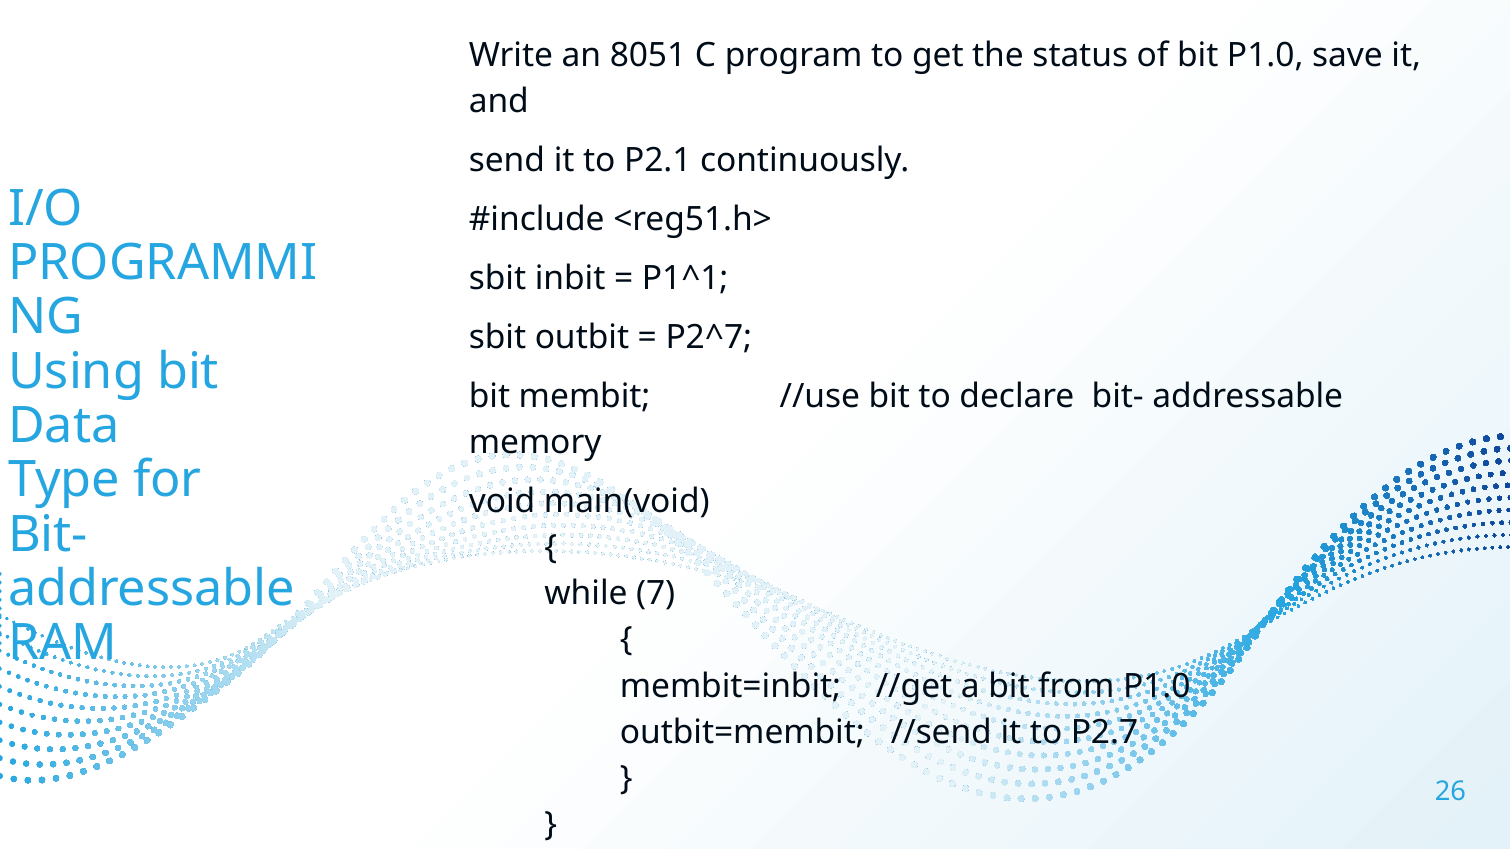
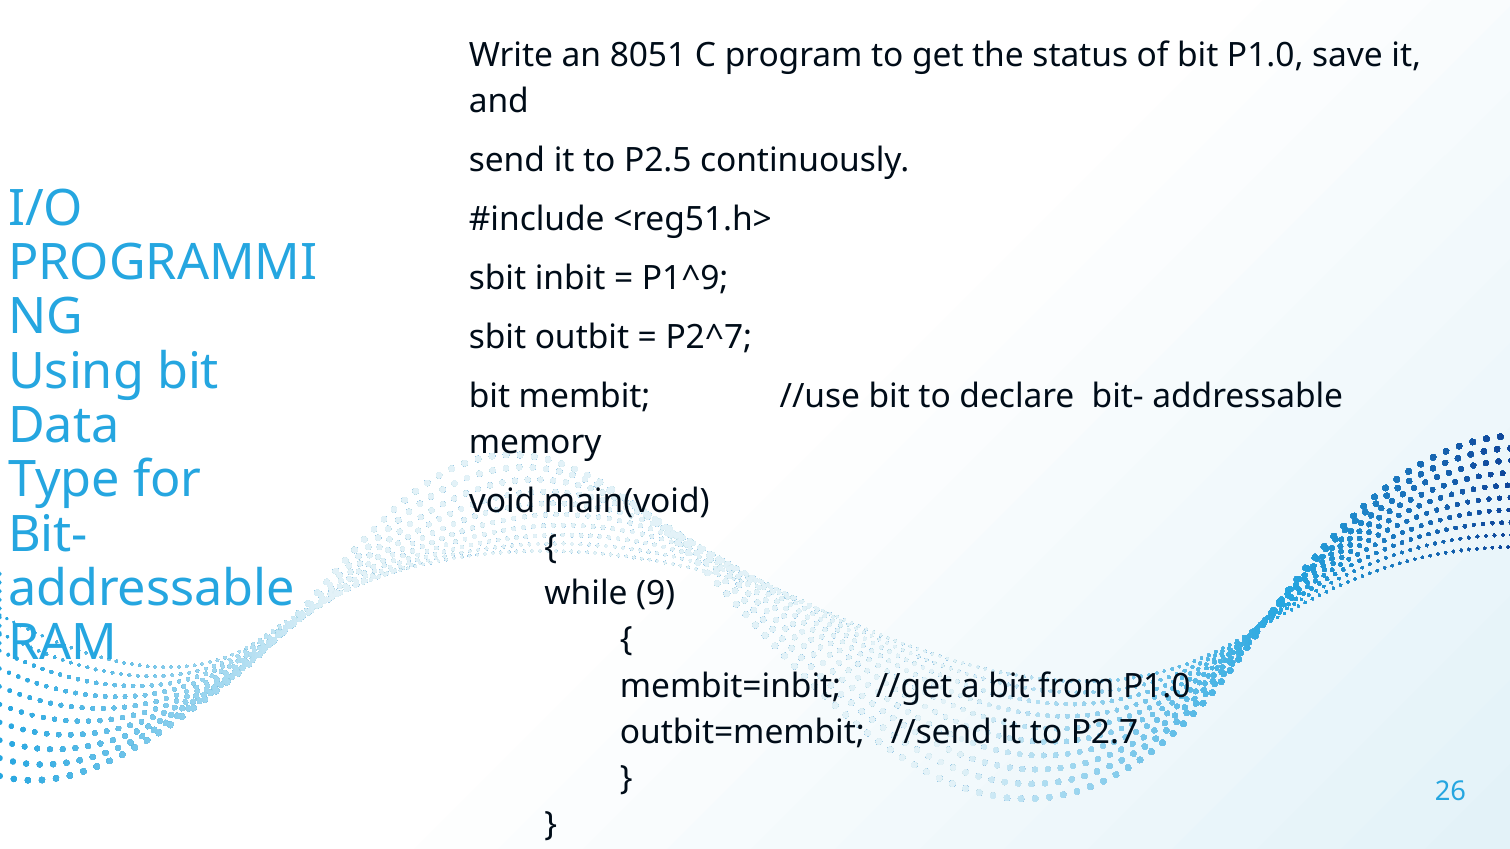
P2.1: P2.1 -> P2.5
P1^1: P1^1 -> P1^9
7: 7 -> 9
